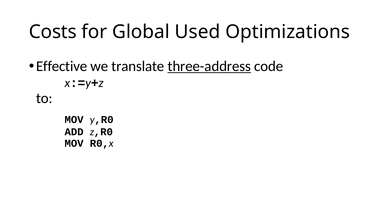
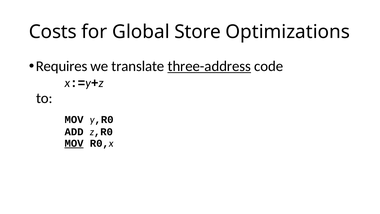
Used: Used -> Store
Effective: Effective -> Requires
MOV at (74, 143) underline: none -> present
